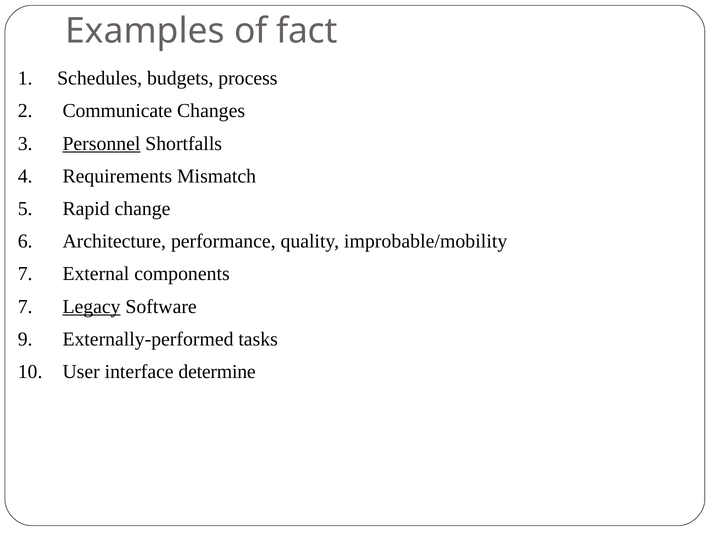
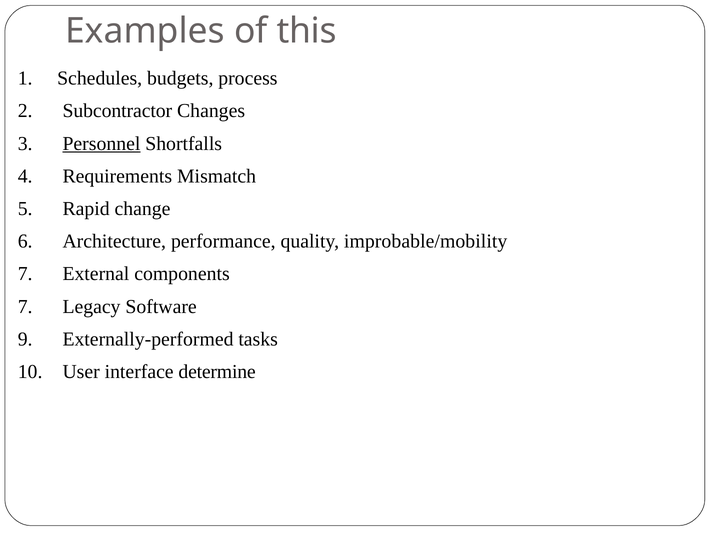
fact: fact -> this
Communicate: Communicate -> Subcontractor
Legacy underline: present -> none
